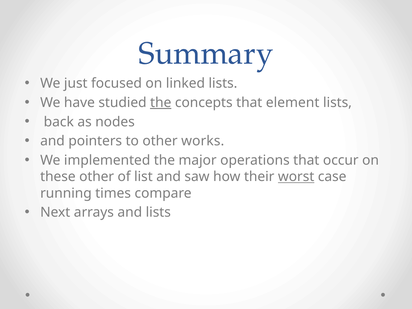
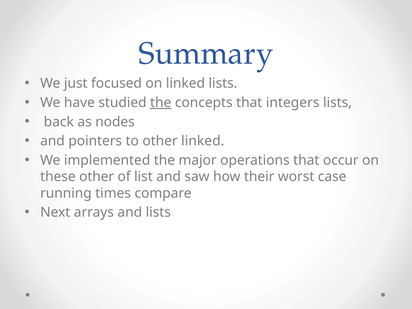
element: element -> integers
other works: works -> linked
worst underline: present -> none
